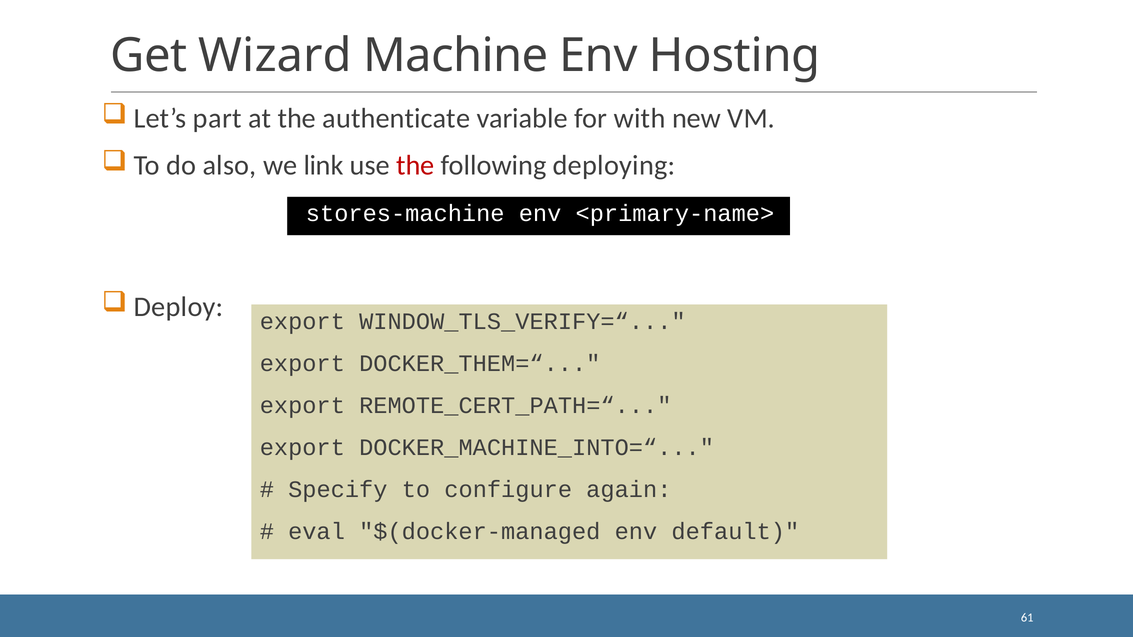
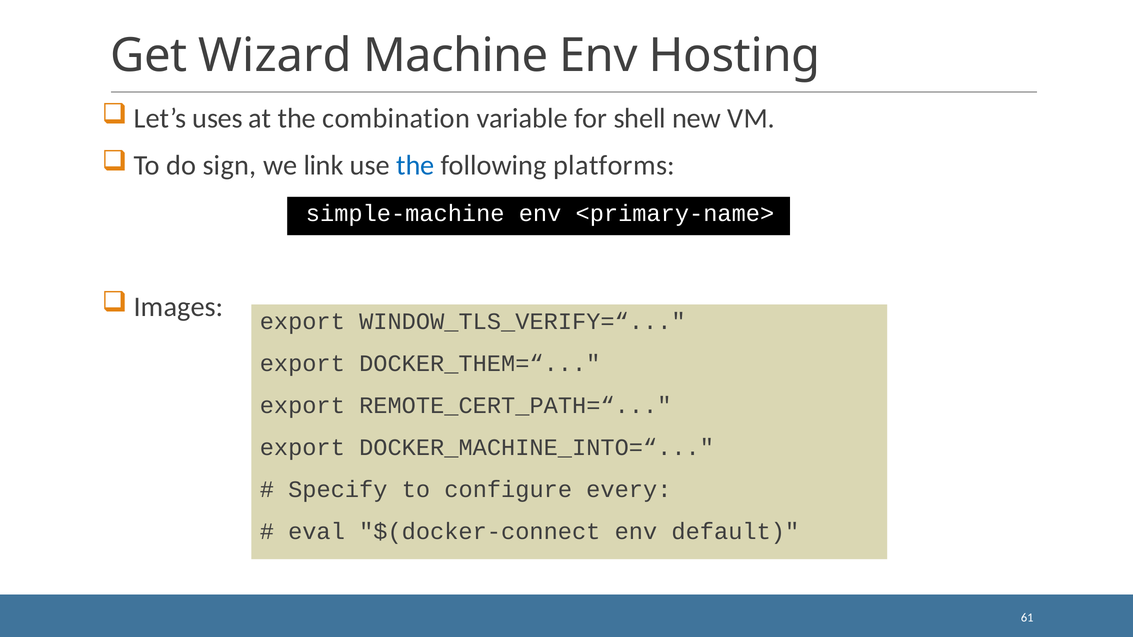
part: part -> uses
authenticate: authenticate -> combination
with: with -> shell
also: also -> sign
the at (415, 166) colour: red -> blue
deploying: deploying -> platforms
stores-machine: stores-machine -> simple-machine
Deploy: Deploy -> Images
again: again -> every
$(docker-managed: $(docker-managed -> $(docker-connect
